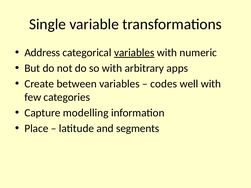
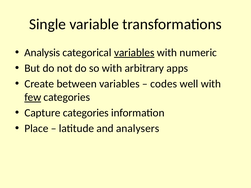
Address: Address -> Analysis
few underline: none -> present
Capture modelling: modelling -> categories
segments: segments -> analysers
